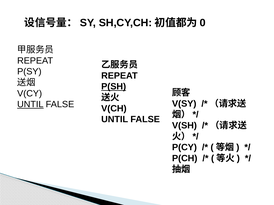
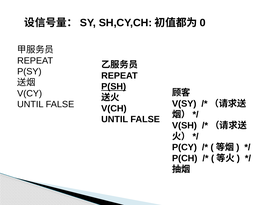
UNTIL at (30, 105) underline: present -> none
